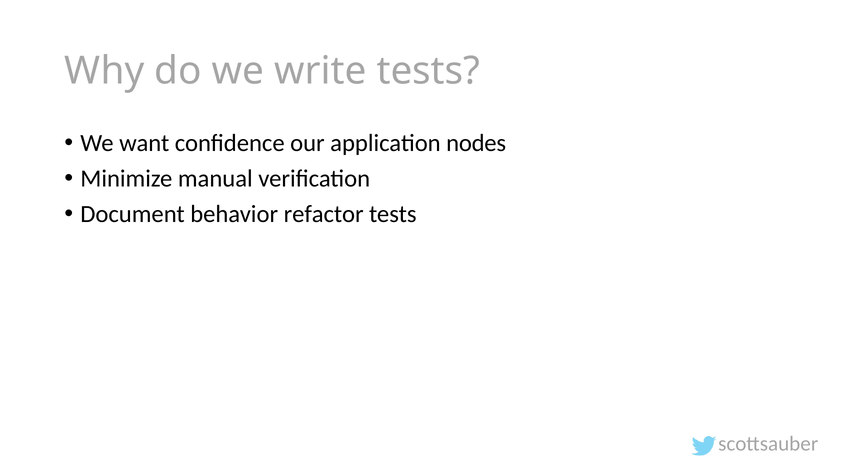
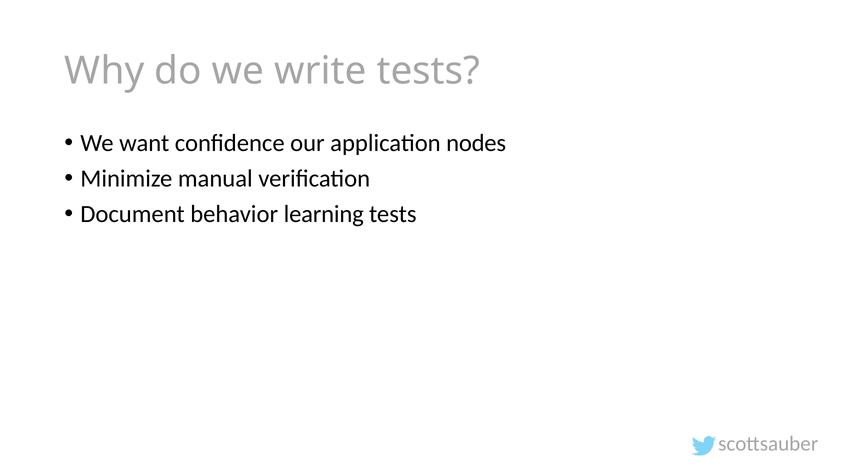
refactor: refactor -> learning
